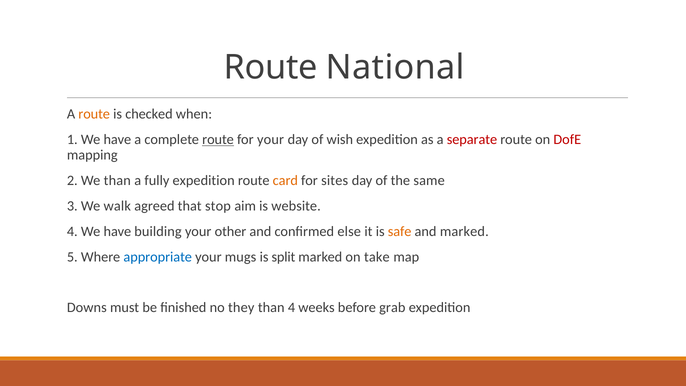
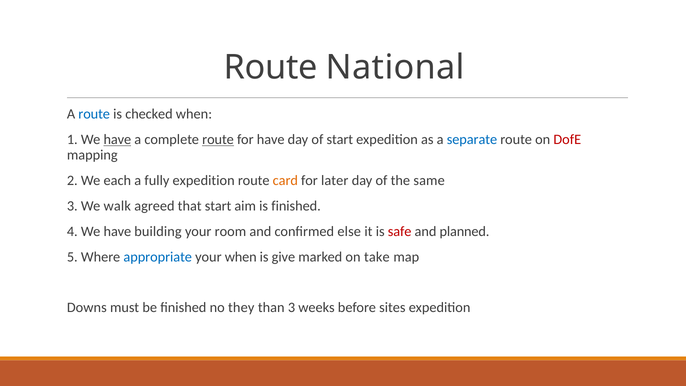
route at (94, 114) colour: orange -> blue
have at (117, 140) underline: none -> present
for your: your -> have
of wish: wish -> start
separate colour: red -> blue
We than: than -> each
sites: sites -> later
that stop: stop -> start
is website: website -> finished
other: other -> room
safe colour: orange -> red
and marked: marked -> planned
your mugs: mugs -> when
split: split -> give
than 4: 4 -> 3
grab: grab -> sites
